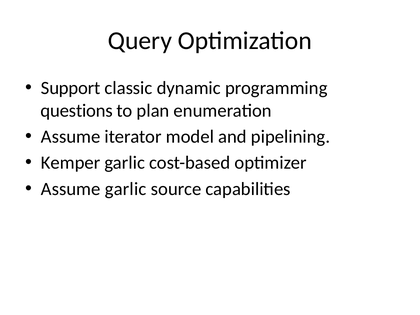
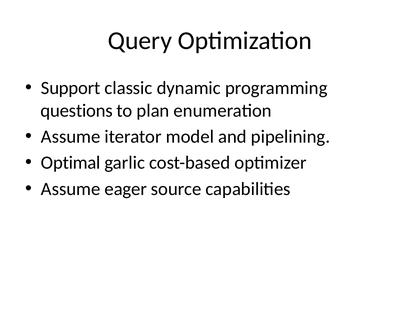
Kemper: Kemper -> Optimal
Assume garlic: garlic -> eager
